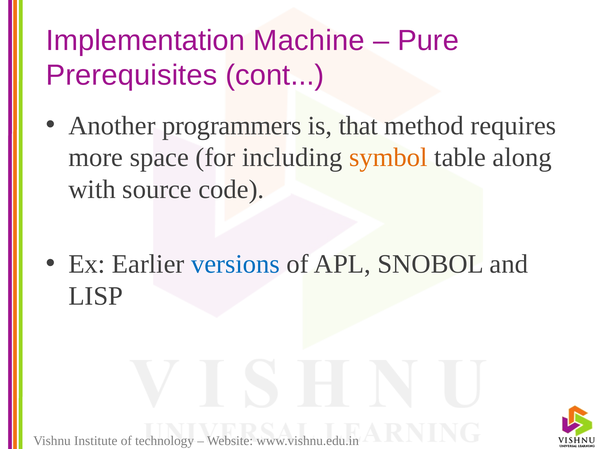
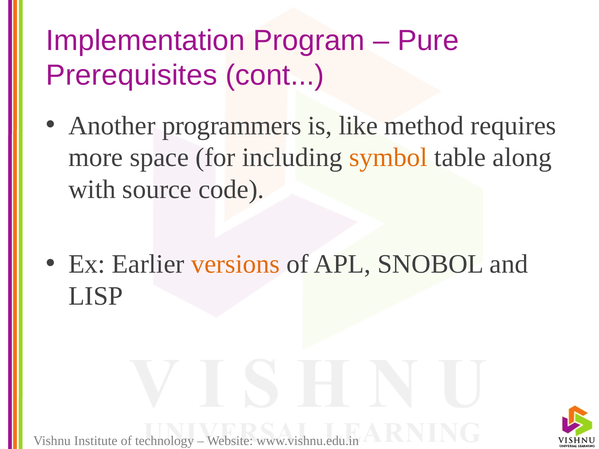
Machine: Machine -> Program
that: that -> like
versions colour: blue -> orange
